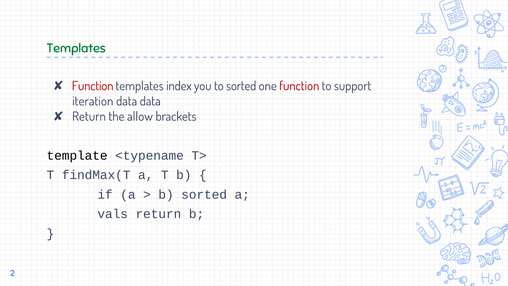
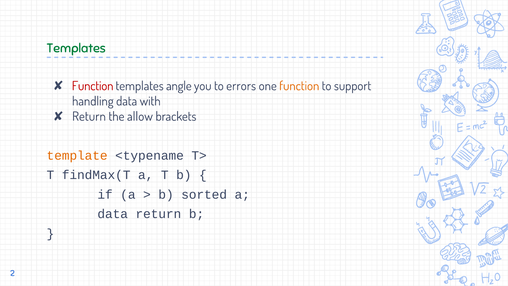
index: index -> angle
to sorted: sorted -> errors
function at (299, 86) colour: red -> orange
iteration: iteration -> handling
data data: data -> with
template colour: black -> orange
vals at (113, 214): vals -> data
